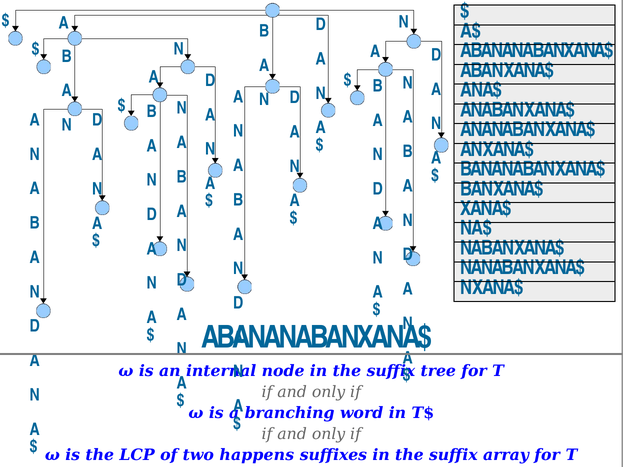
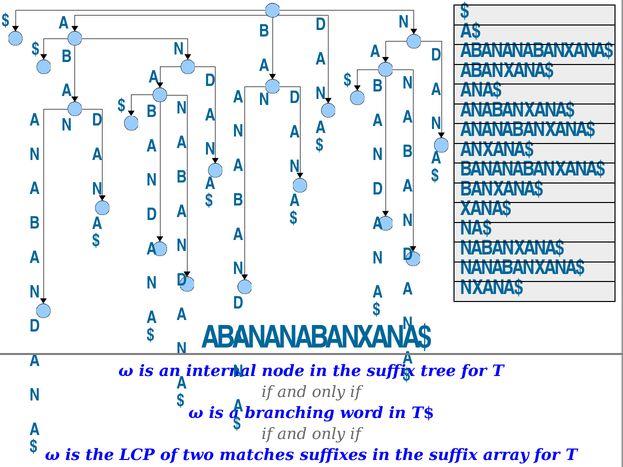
happens: happens -> matches
